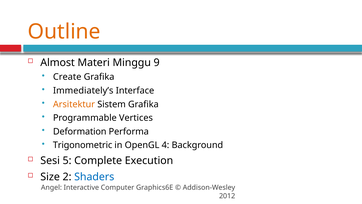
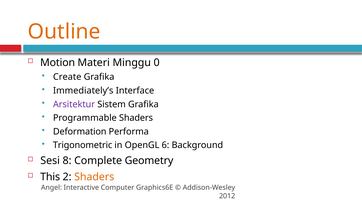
Almost: Almost -> Motion
9: 9 -> 0
Arsitektur colour: orange -> purple
Programmable Vertices: Vertices -> Shaders
4: 4 -> 6
5: 5 -> 8
Execution: Execution -> Geometry
Size: Size -> This
Shaders at (94, 177) colour: blue -> orange
